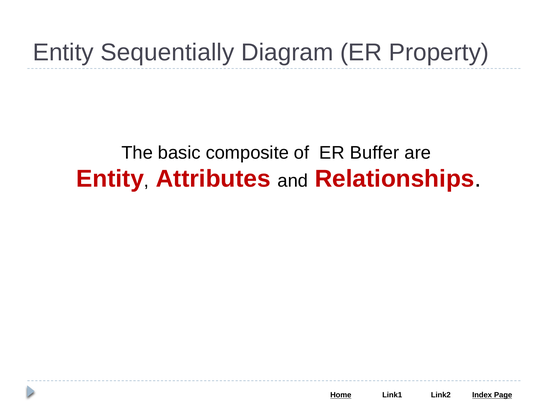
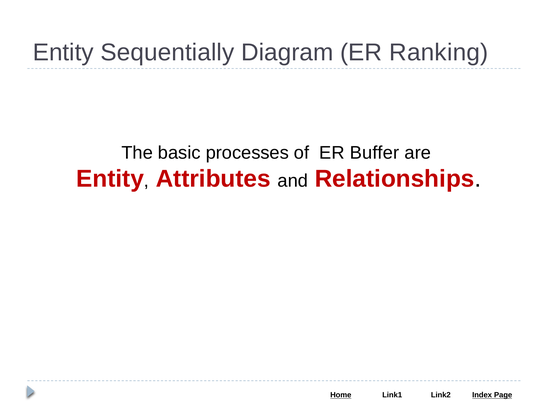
Property: Property -> Ranking
composite: composite -> processes
